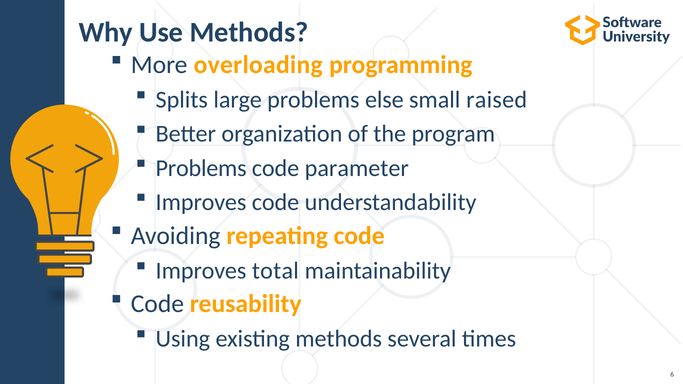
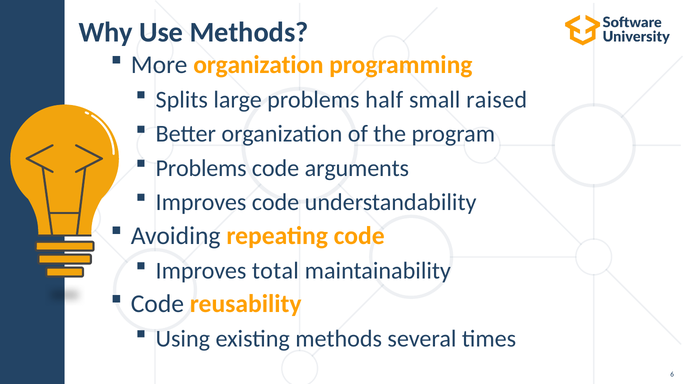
More overloading: overloading -> organization
else: else -> half
parameter: parameter -> arguments
